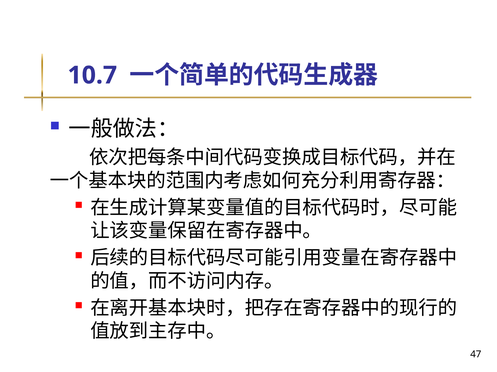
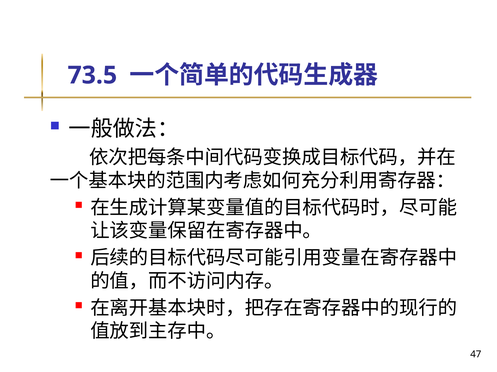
10.7: 10.7 -> 73.5
